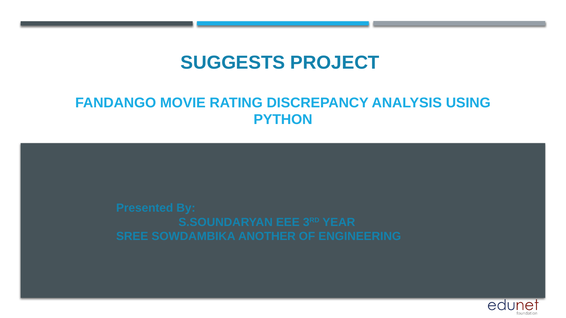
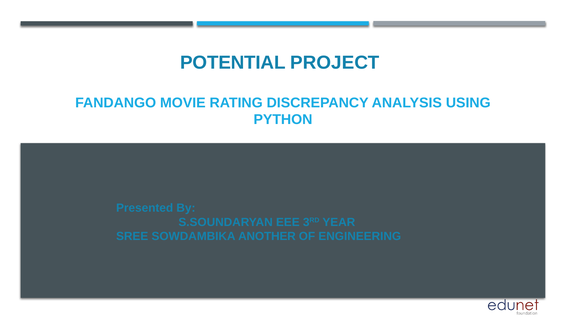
SUGGESTS: SUGGESTS -> POTENTIAL
